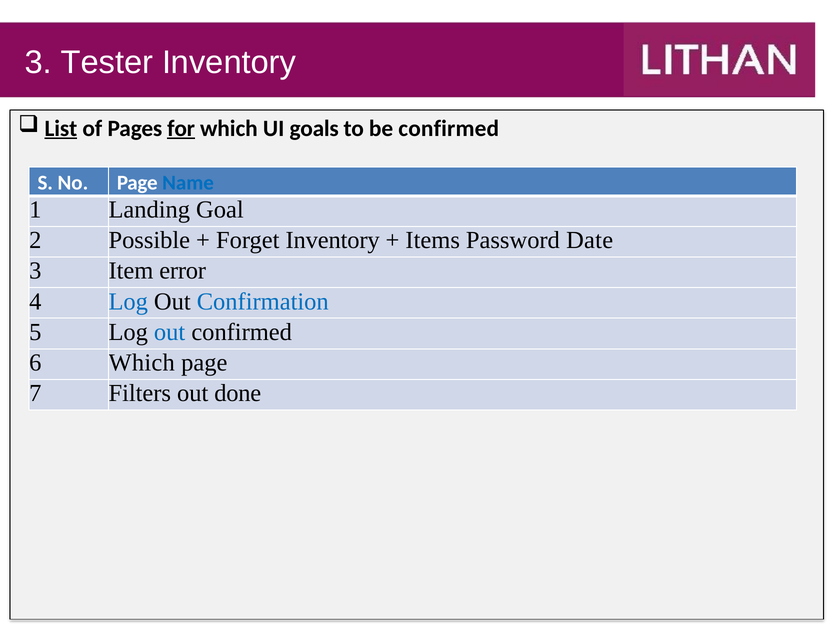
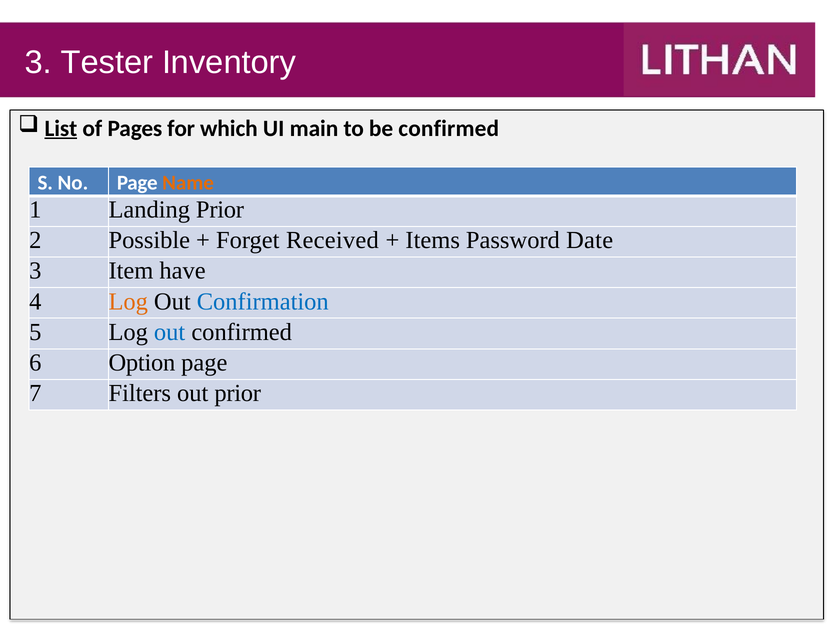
for underline: present -> none
goals: goals -> main
Name colour: blue -> orange
Landing Goal: Goal -> Prior
Forget Inventory: Inventory -> Received
error: error -> have
Log at (128, 301) colour: blue -> orange
6 Which: Which -> Option
out done: done -> prior
